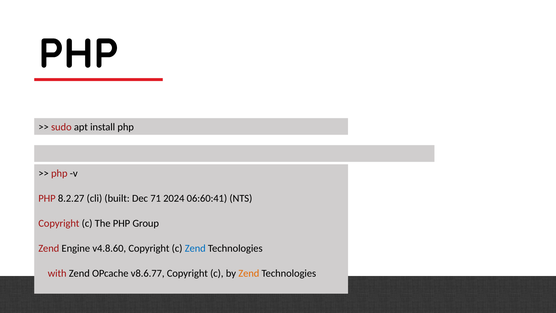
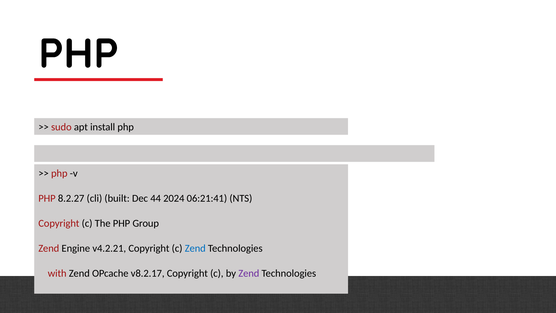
71: 71 -> 44
06:60:41: 06:60:41 -> 06:21:41
v4.8.60: v4.8.60 -> v4.2.21
v8.6.77: v8.6.77 -> v8.2.17
Zend at (249, 273) colour: orange -> purple
